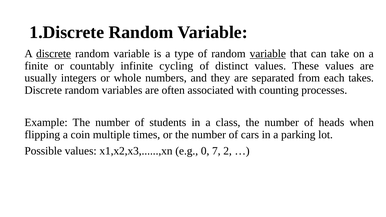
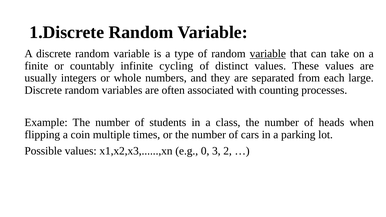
discrete at (54, 54) underline: present -> none
takes: takes -> large
7: 7 -> 3
